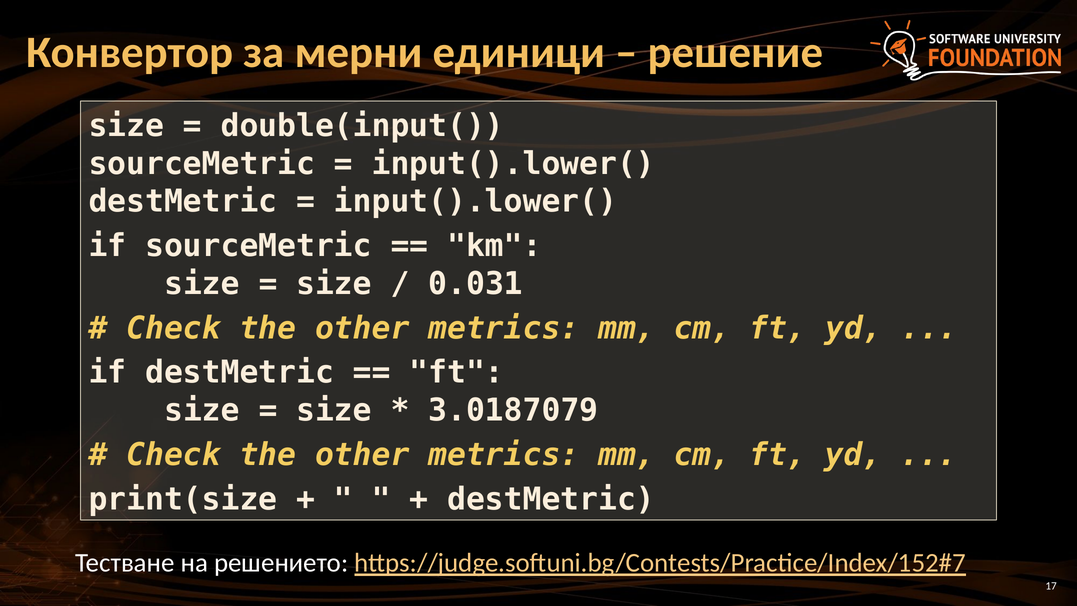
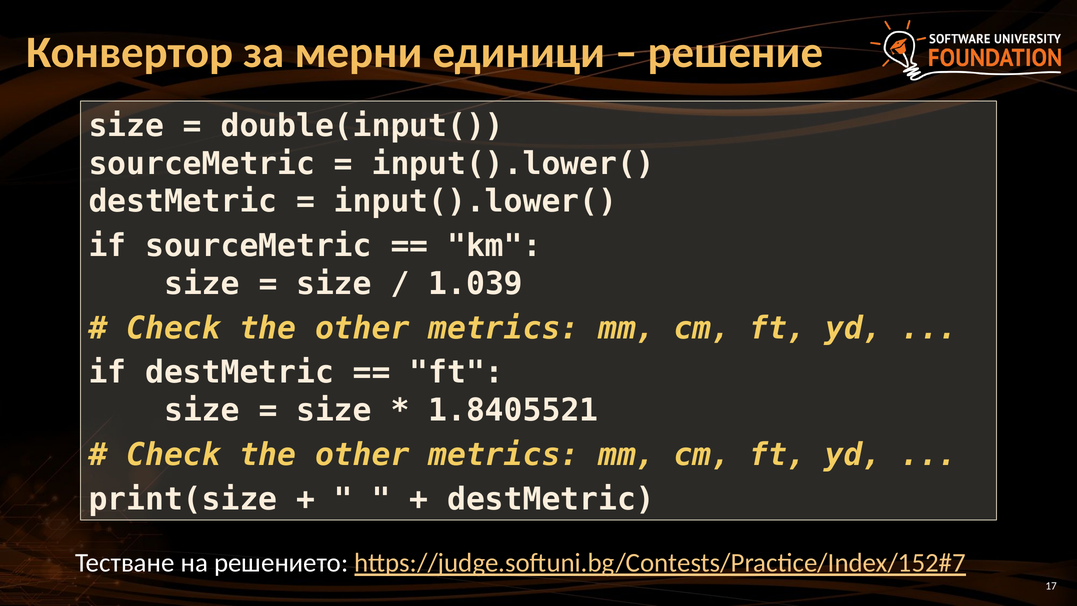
0.031: 0.031 -> 1.039
3.0187079: 3.0187079 -> 1.8405521
